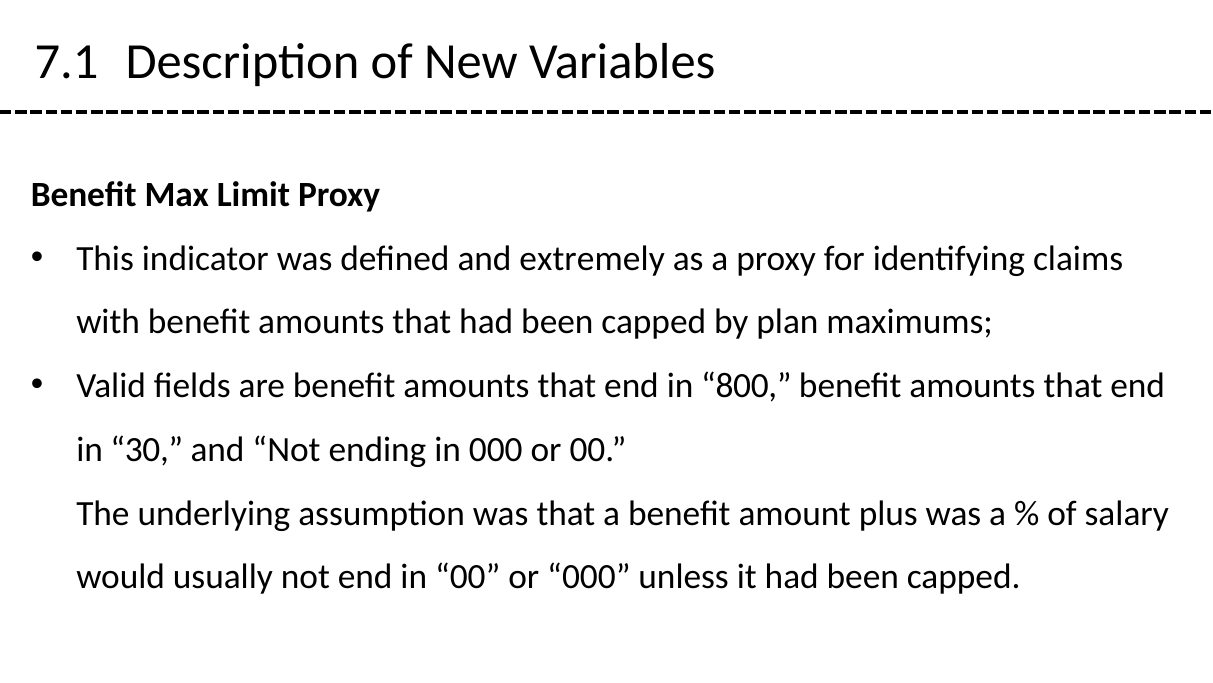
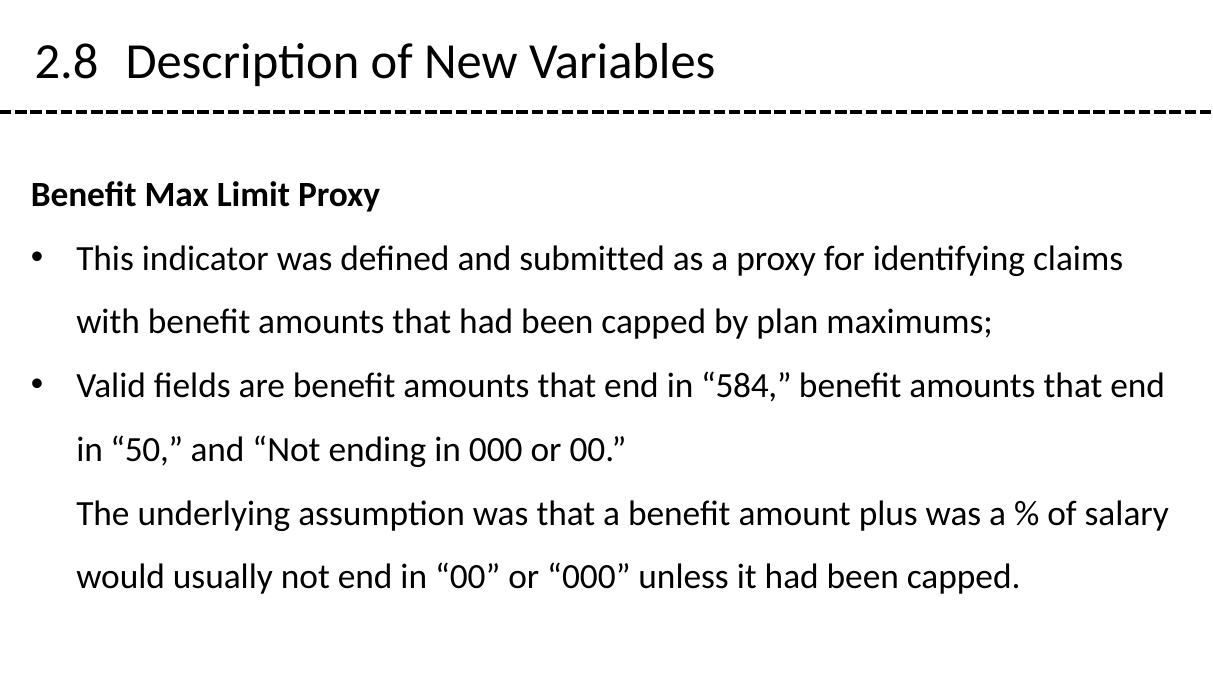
7.1: 7.1 -> 2.8
extremely: extremely -> submitted
800: 800 -> 584
30: 30 -> 50
